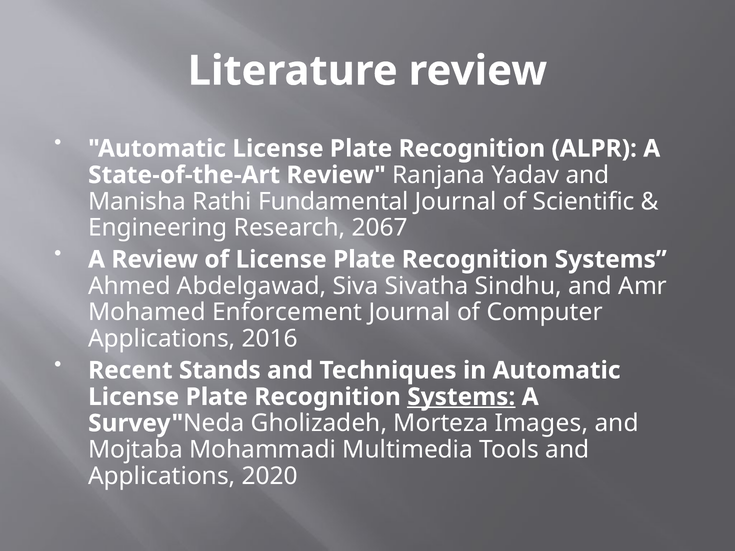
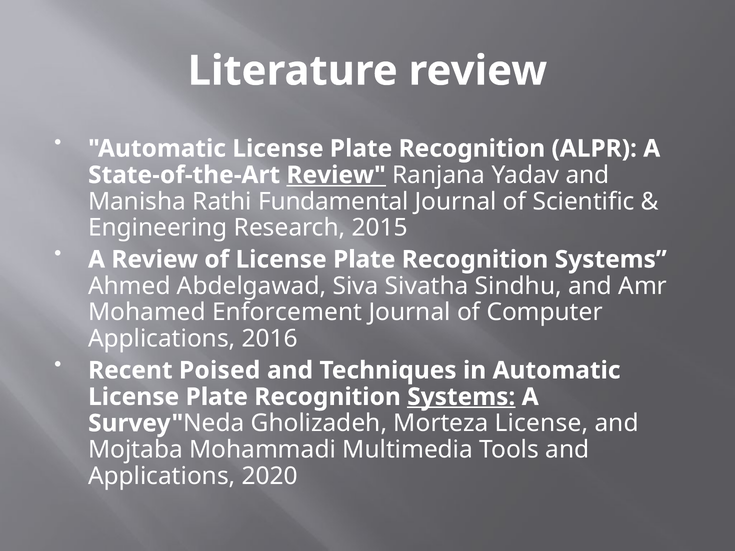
Review at (336, 175) underline: none -> present
2067: 2067 -> 2015
Stands: Stands -> Poised
Morteza Images: Images -> License
